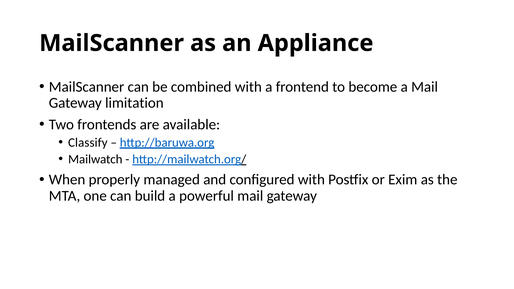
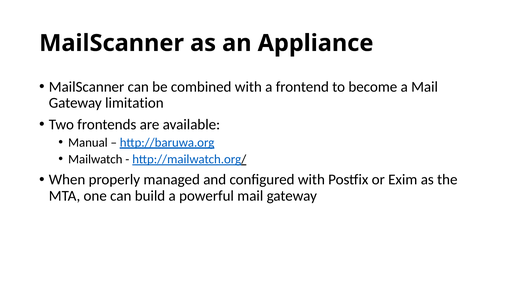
Classify: Classify -> Manual
